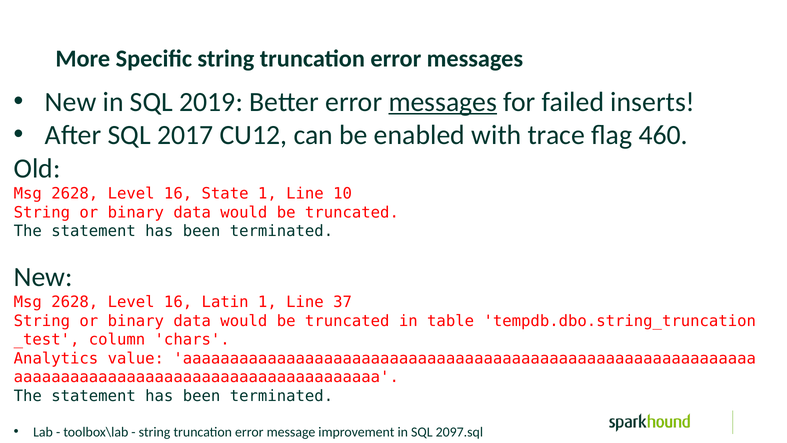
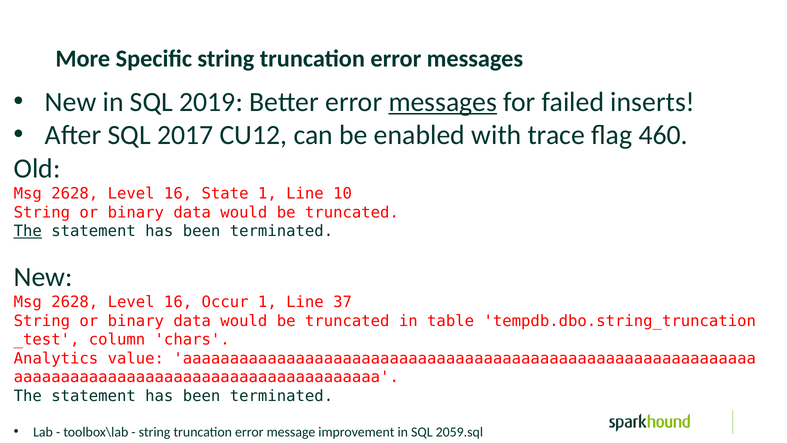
The at (28, 231) underline: none -> present
Latin: Latin -> Occur
2097.sql: 2097.sql -> 2059.sql
